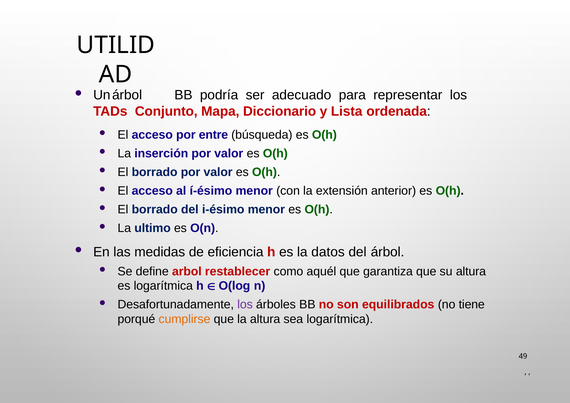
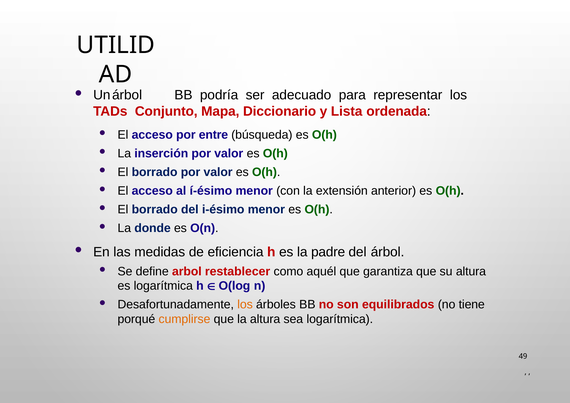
ultimo: ultimo -> donde
datos: datos -> padre
los at (245, 305) colour: purple -> orange
